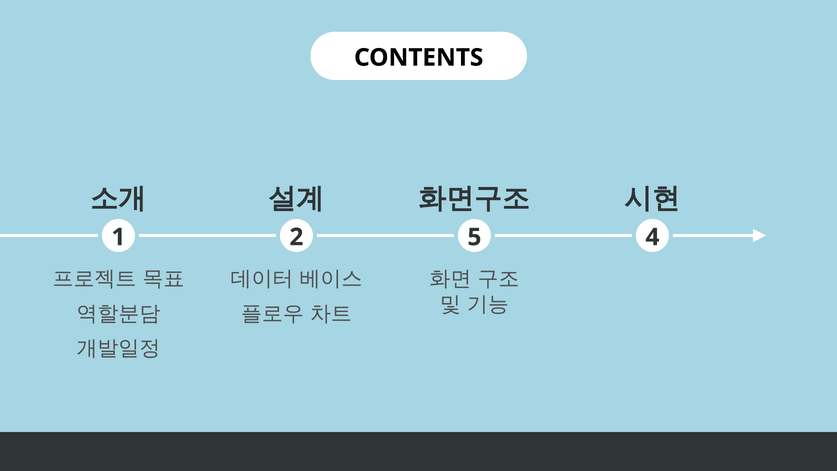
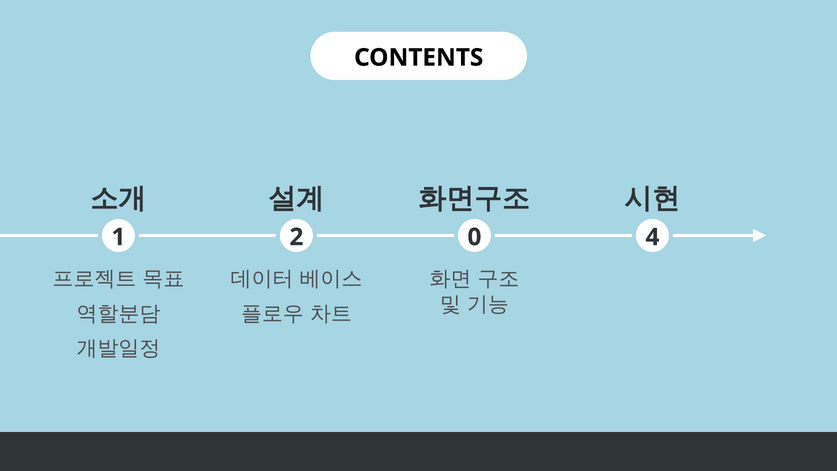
5: 5 -> 0
